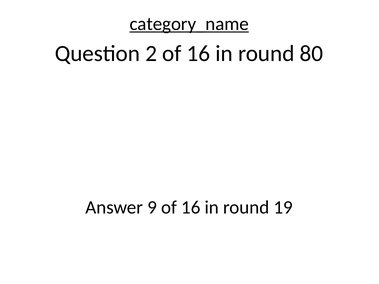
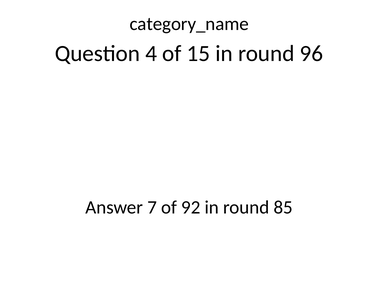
category_name underline: present -> none
2: 2 -> 4
16 at (198, 54): 16 -> 15
80: 80 -> 96
9: 9 -> 7
16 at (191, 208): 16 -> 92
19: 19 -> 85
